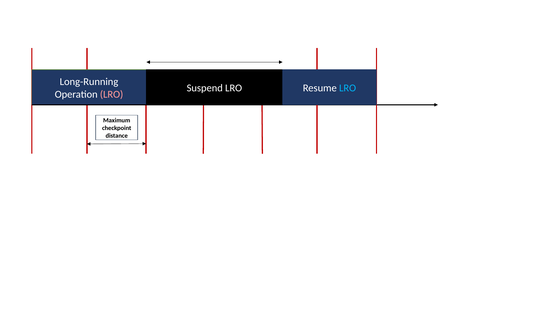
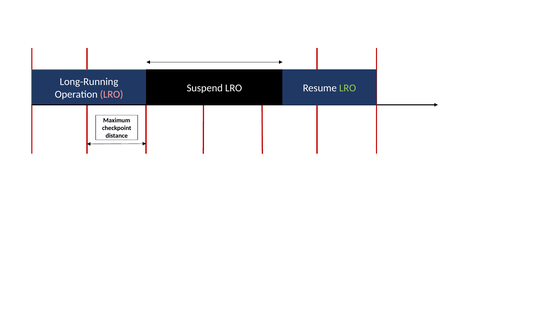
LRO at (348, 88) colour: light blue -> light green
